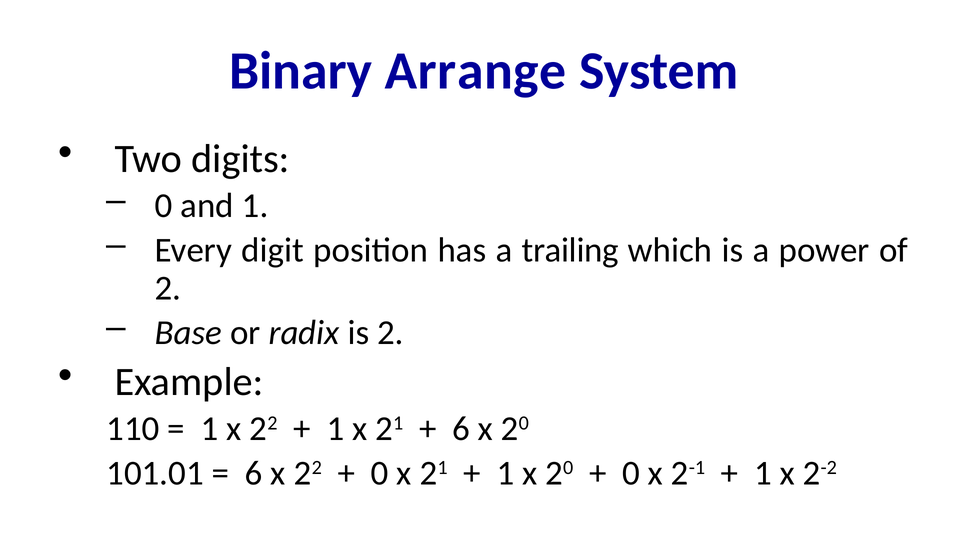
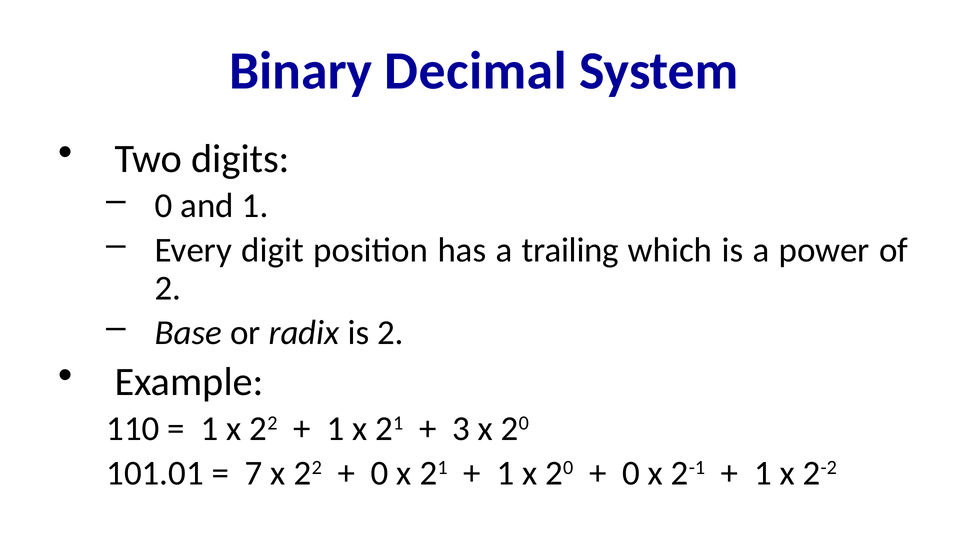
Arrange: Arrange -> Decimal
6 at (461, 428): 6 -> 3
6 at (254, 473): 6 -> 7
